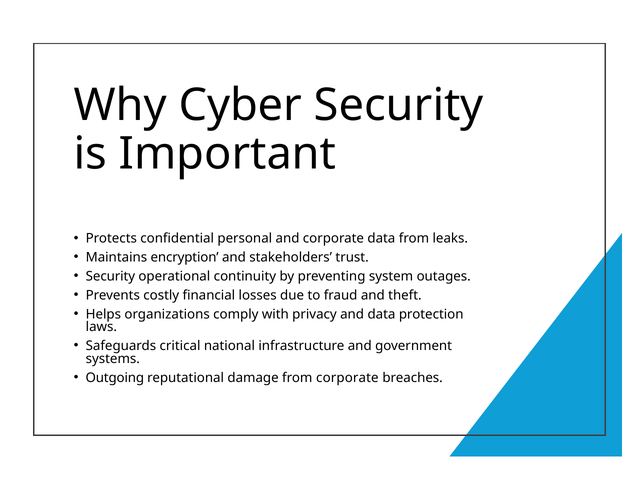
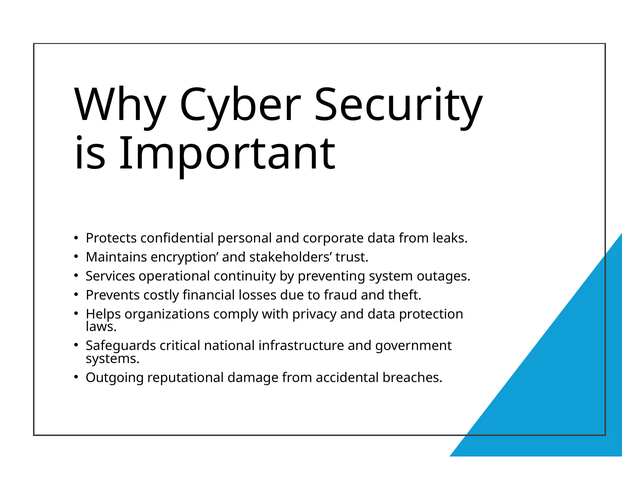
Security at (110, 276): Security -> Services
from corporate: corporate -> accidental
